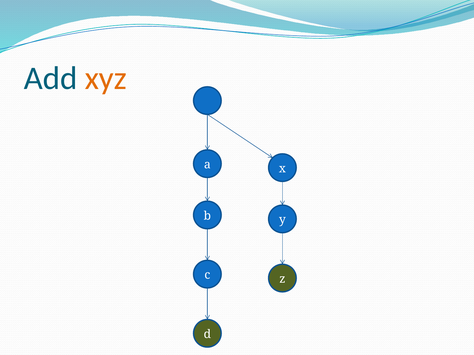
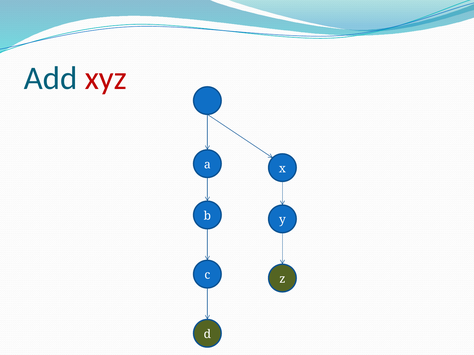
xyz colour: orange -> red
